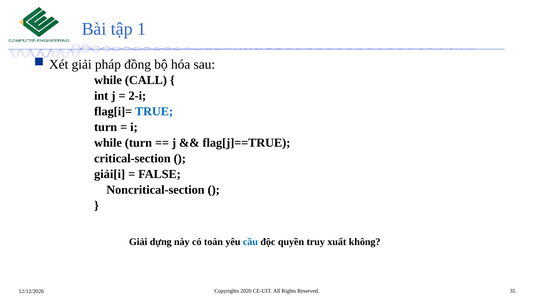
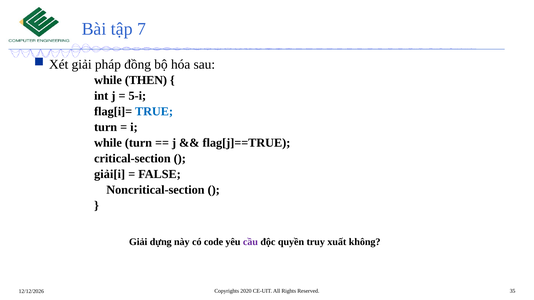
1: 1 -> 7
CALL: CALL -> THEN
2-i: 2-i -> 5-i
toán: toán -> code
cầu colour: blue -> purple
